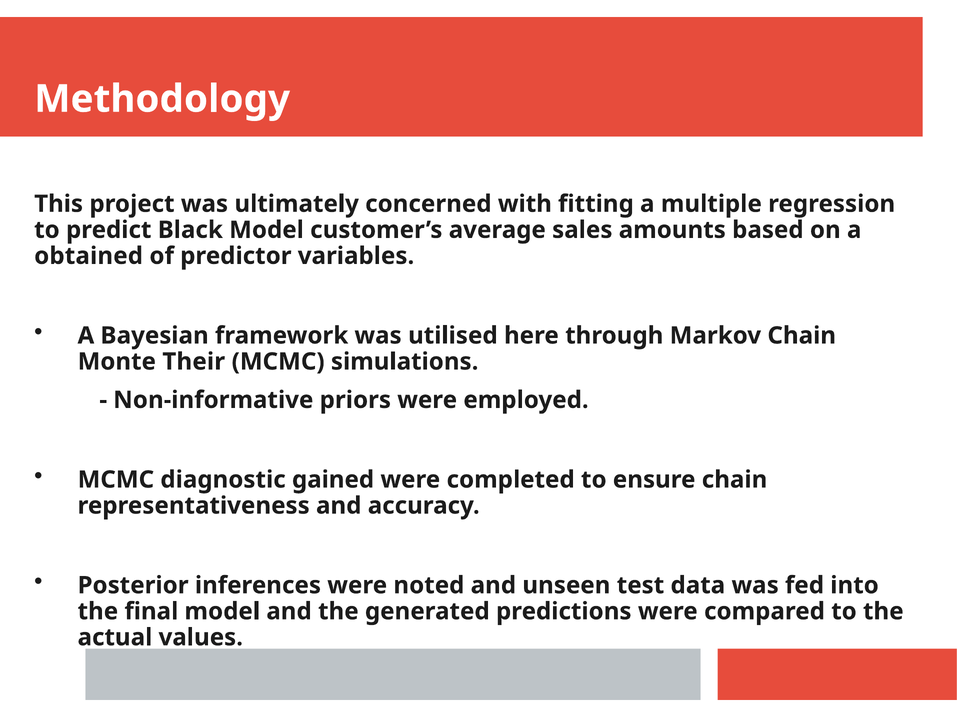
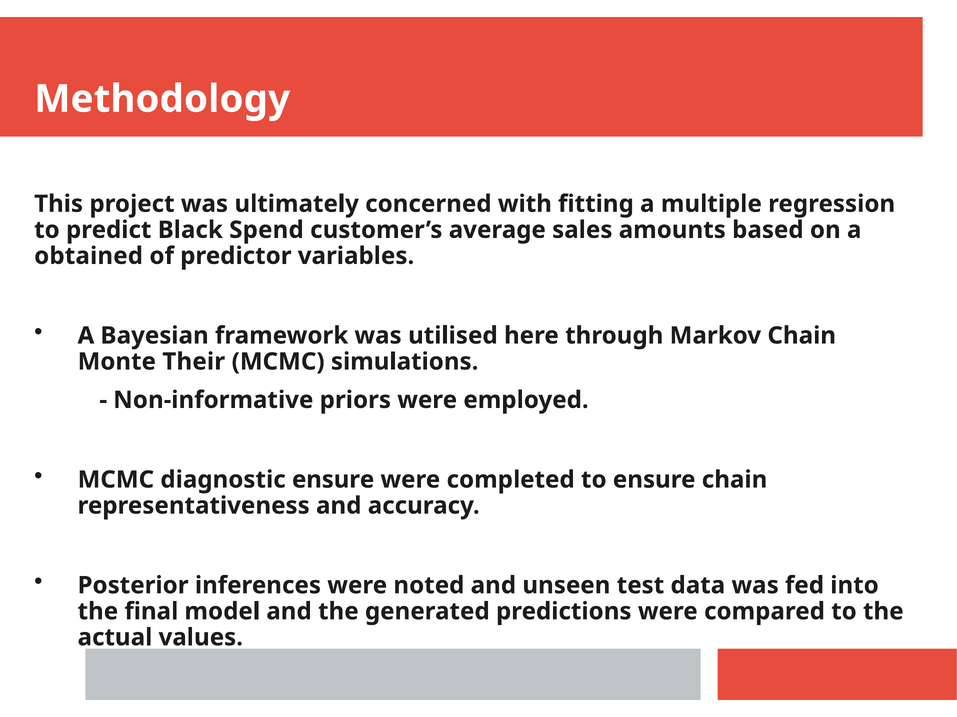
Black Model: Model -> Spend
diagnostic gained: gained -> ensure
